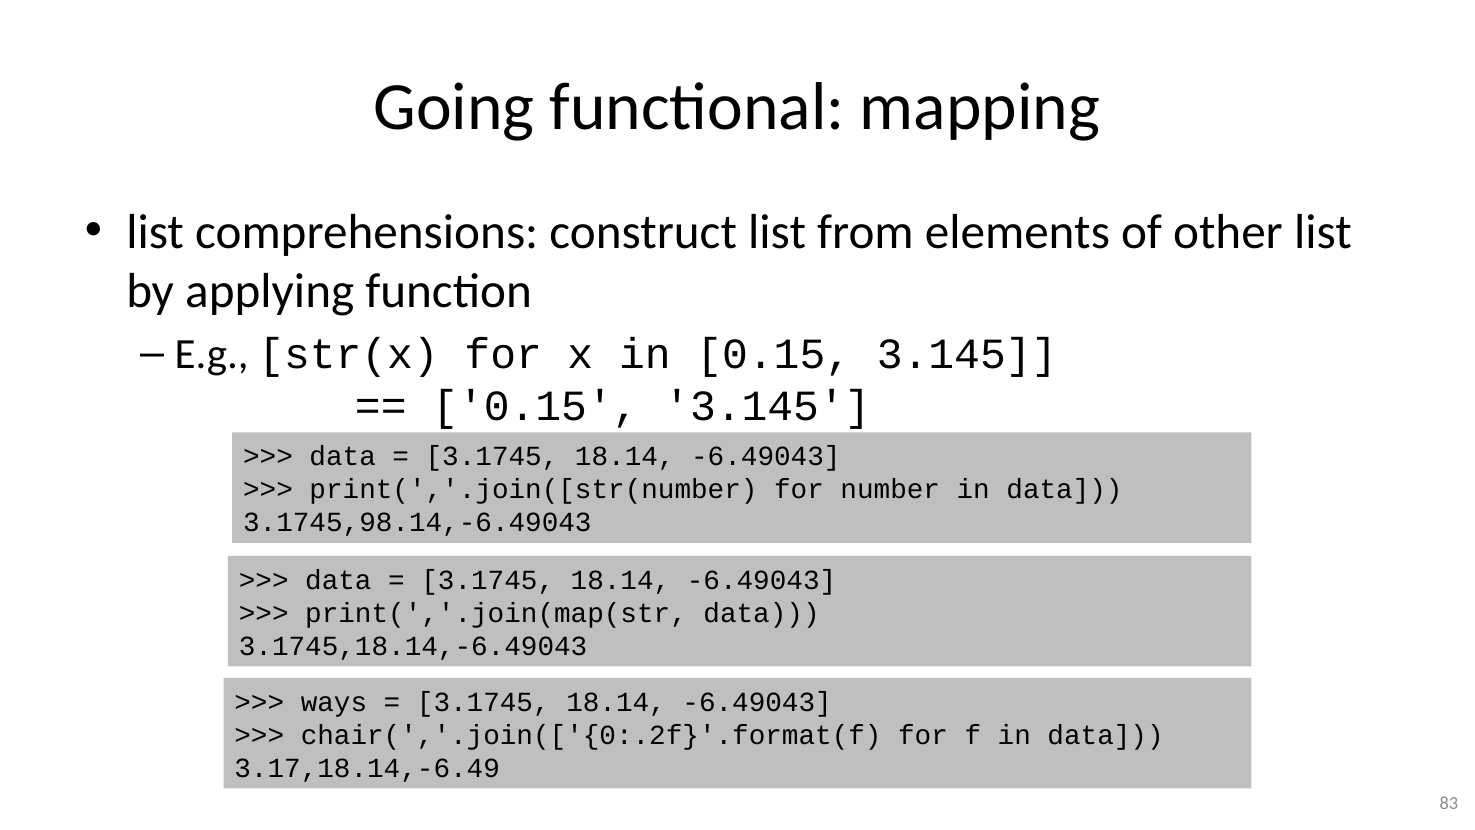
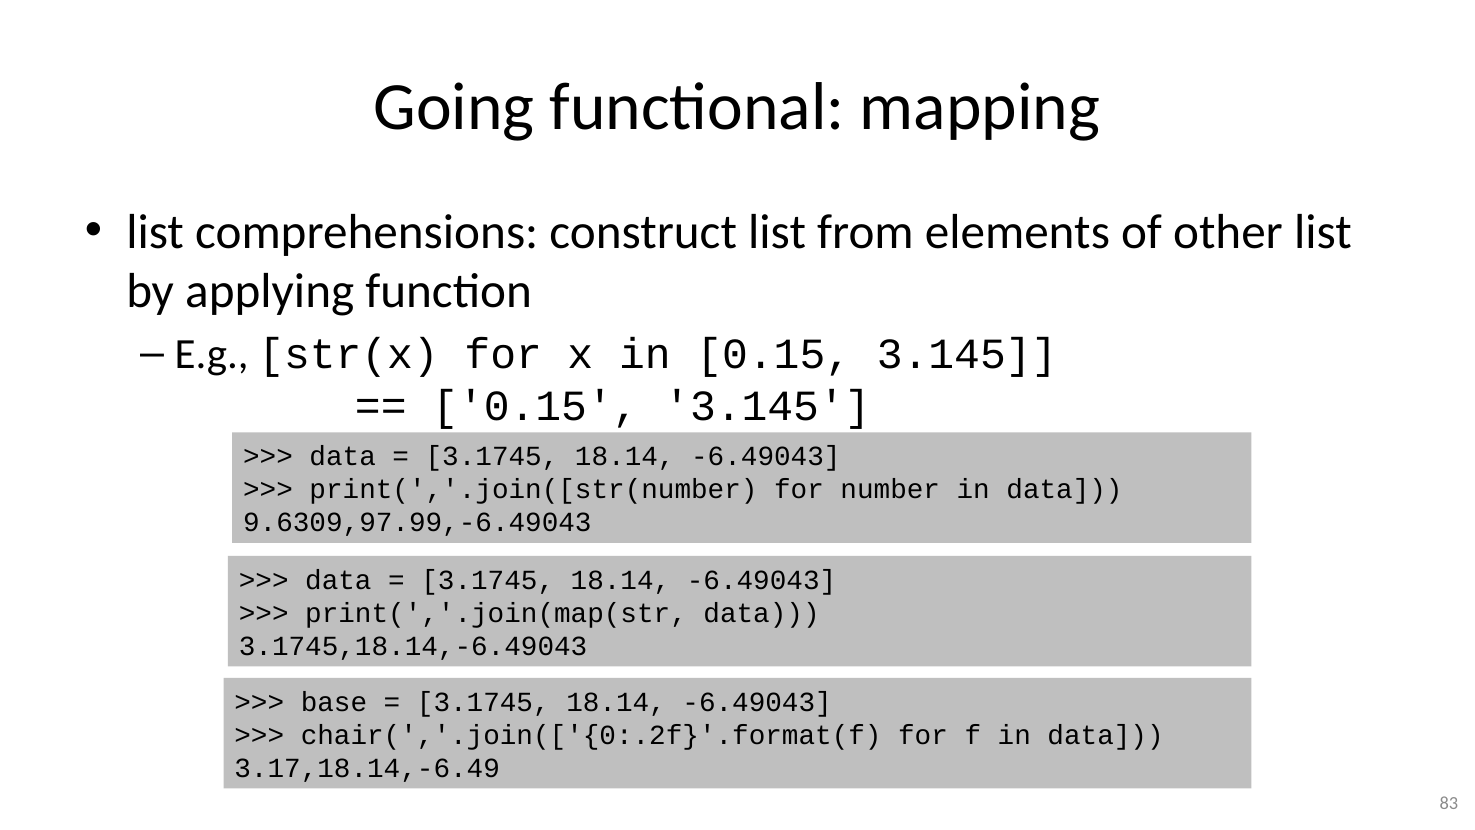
3.1745,98.14,-6.49043: 3.1745,98.14,-6.49043 -> 9.6309,97.99,-6.49043
ways: ways -> base
